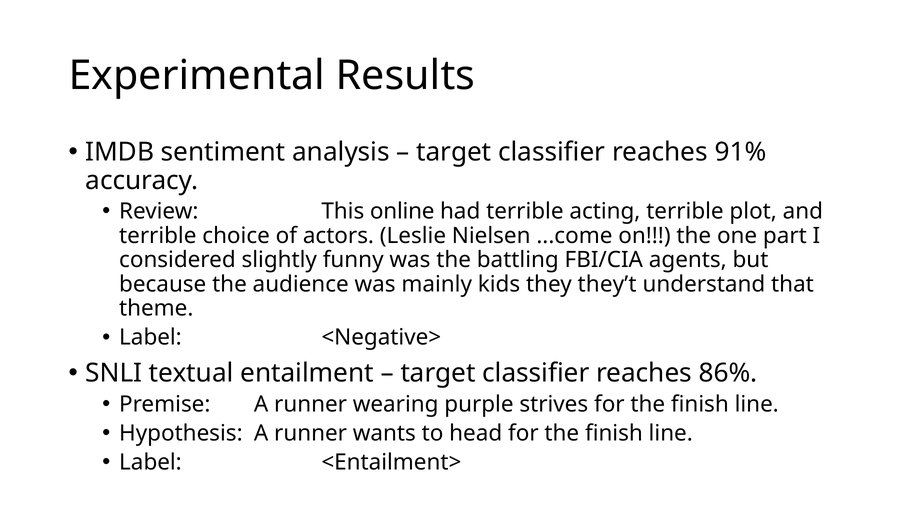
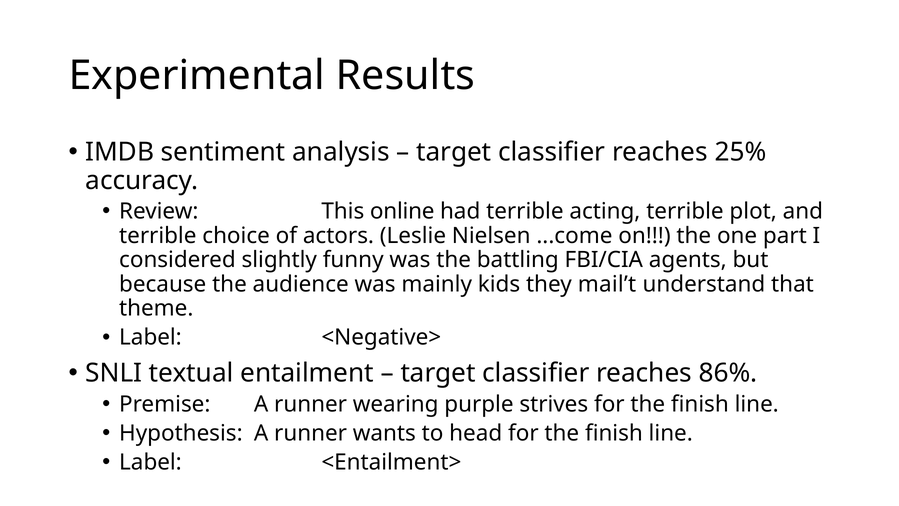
91%: 91% -> 25%
they’t: they’t -> mail’t
